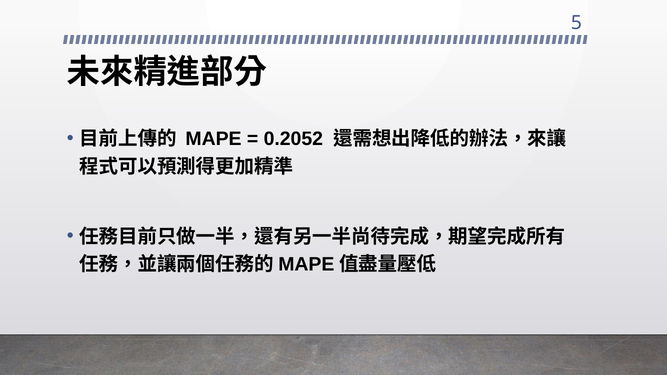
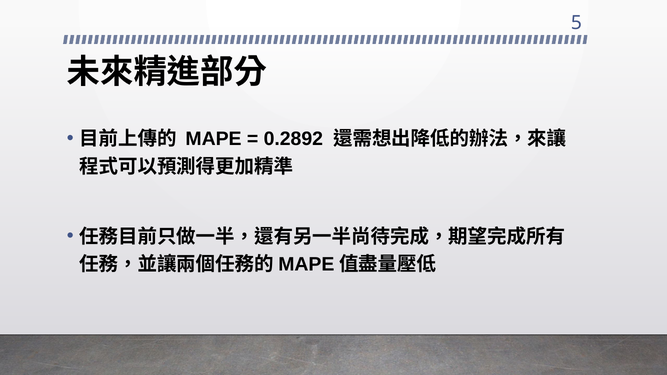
0.2052: 0.2052 -> 0.2892
